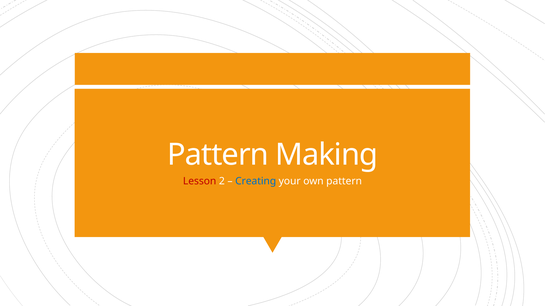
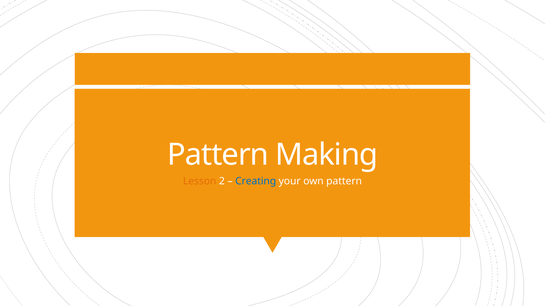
Lesson colour: red -> orange
